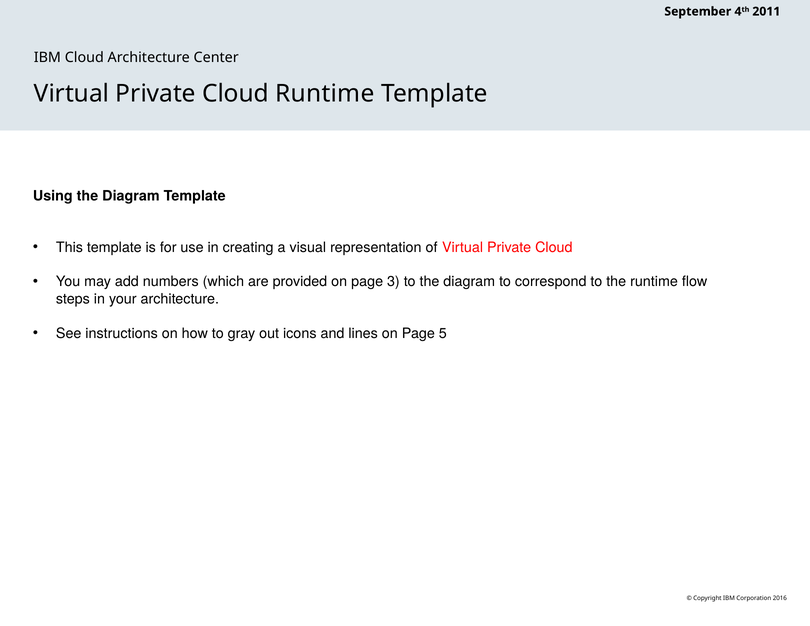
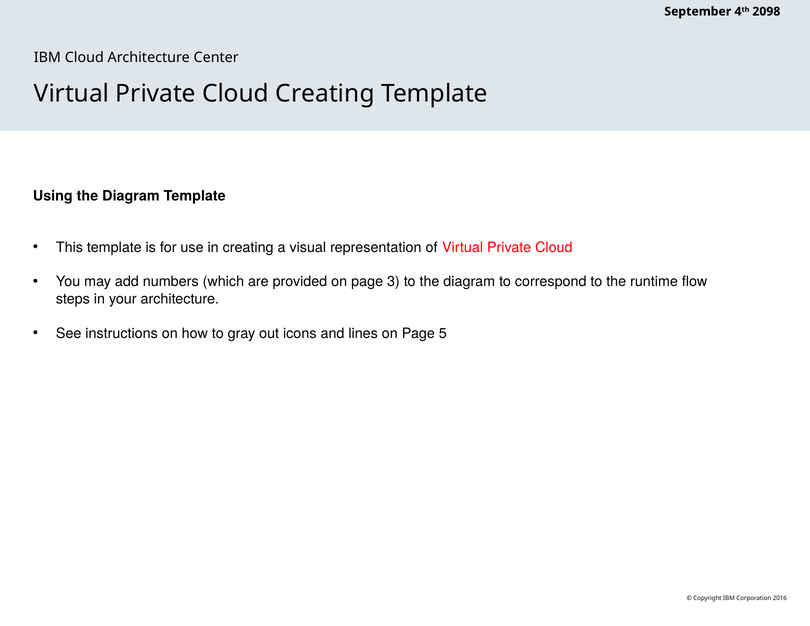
2011: 2011 -> 2098
Cloud Runtime: Runtime -> Creating
